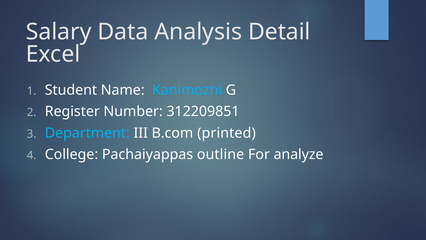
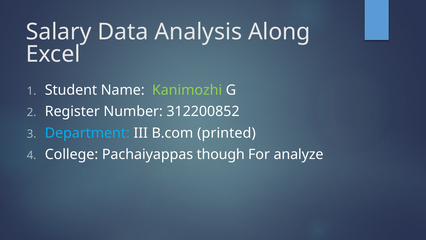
Detail: Detail -> Along
Kanimozhi colour: light blue -> light green
312209851: 312209851 -> 312200852
outline: outline -> though
